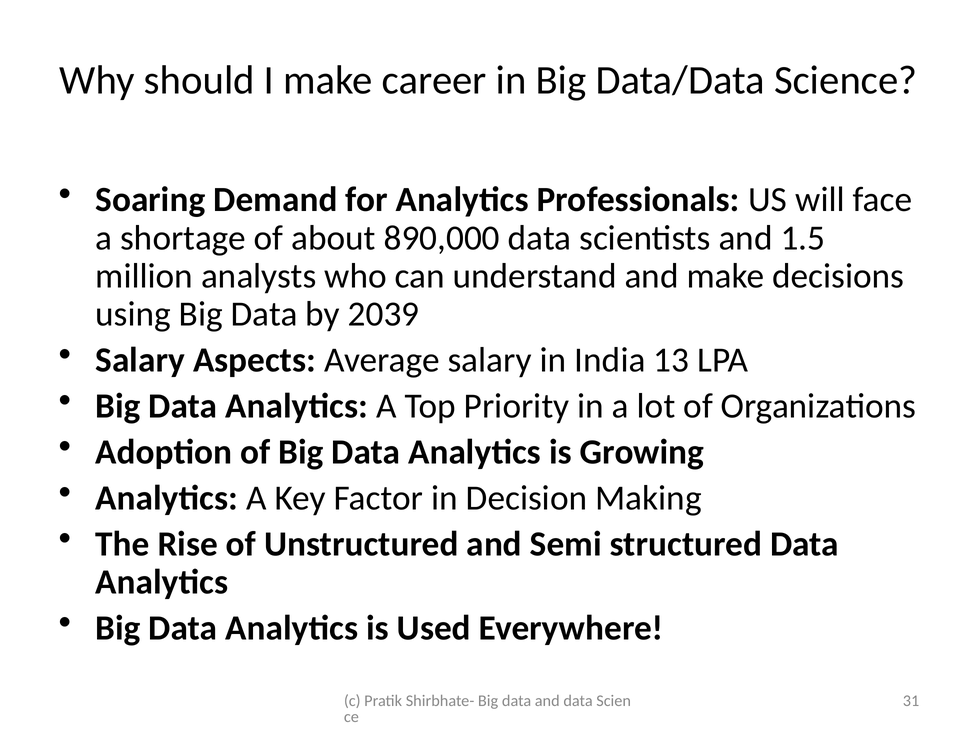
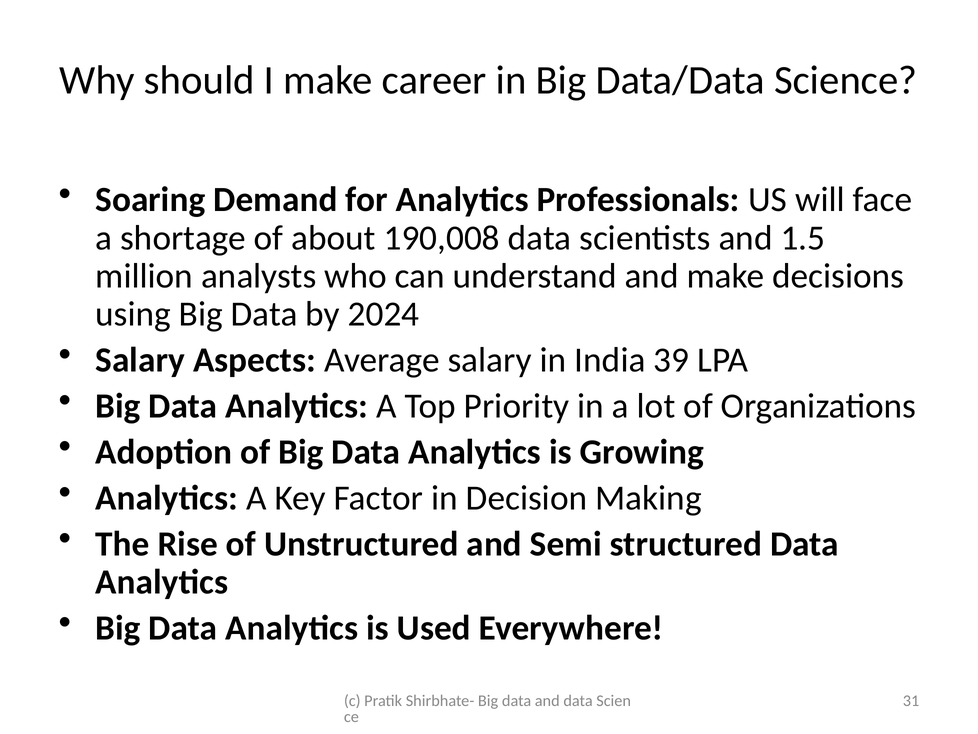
890,000: 890,000 -> 190,008
2039: 2039 -> 2024
13: 13 -> 39
